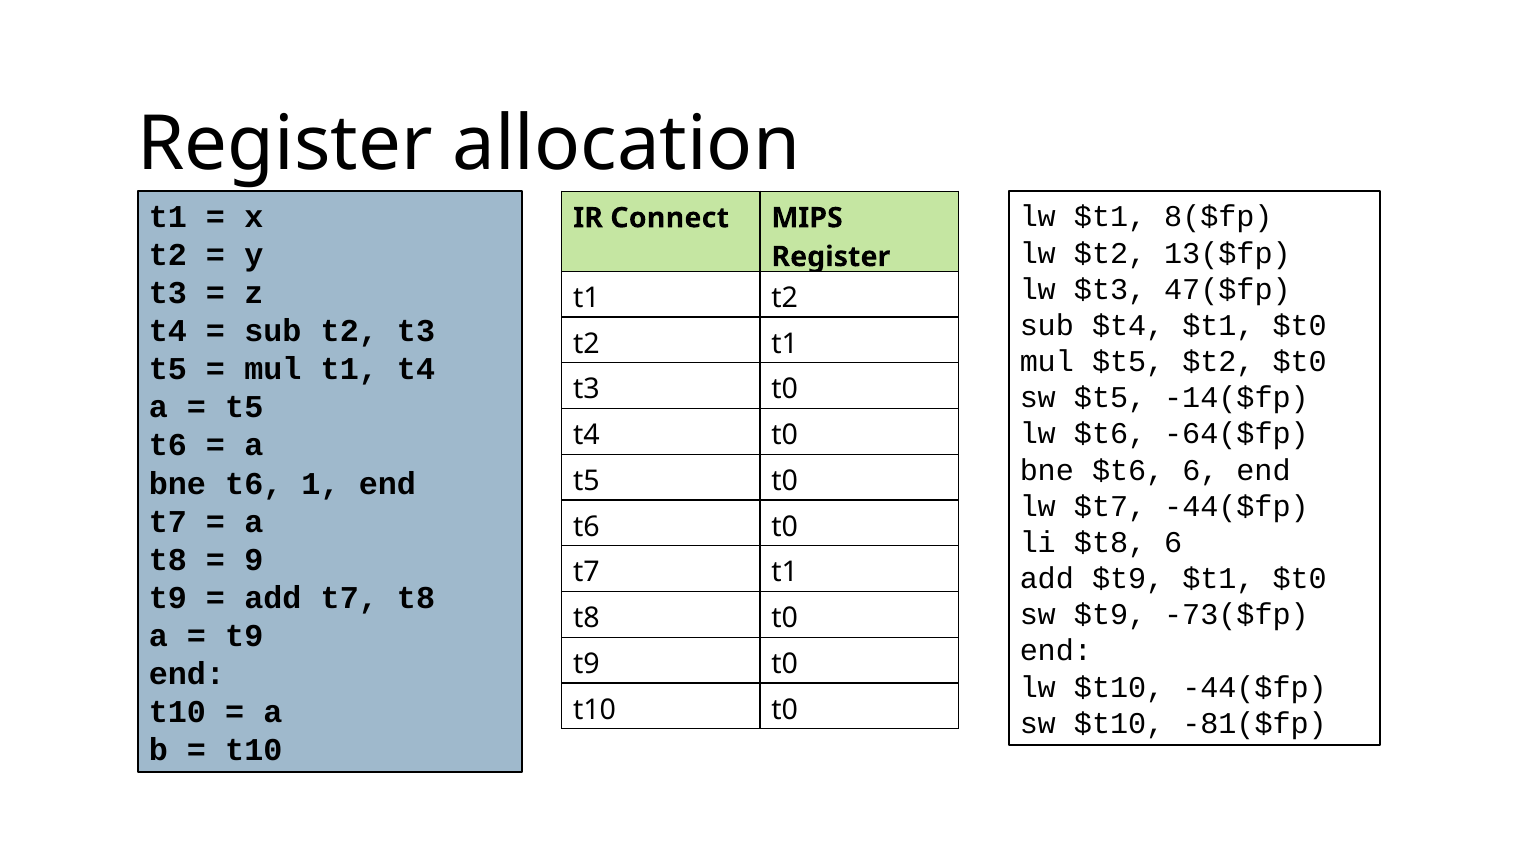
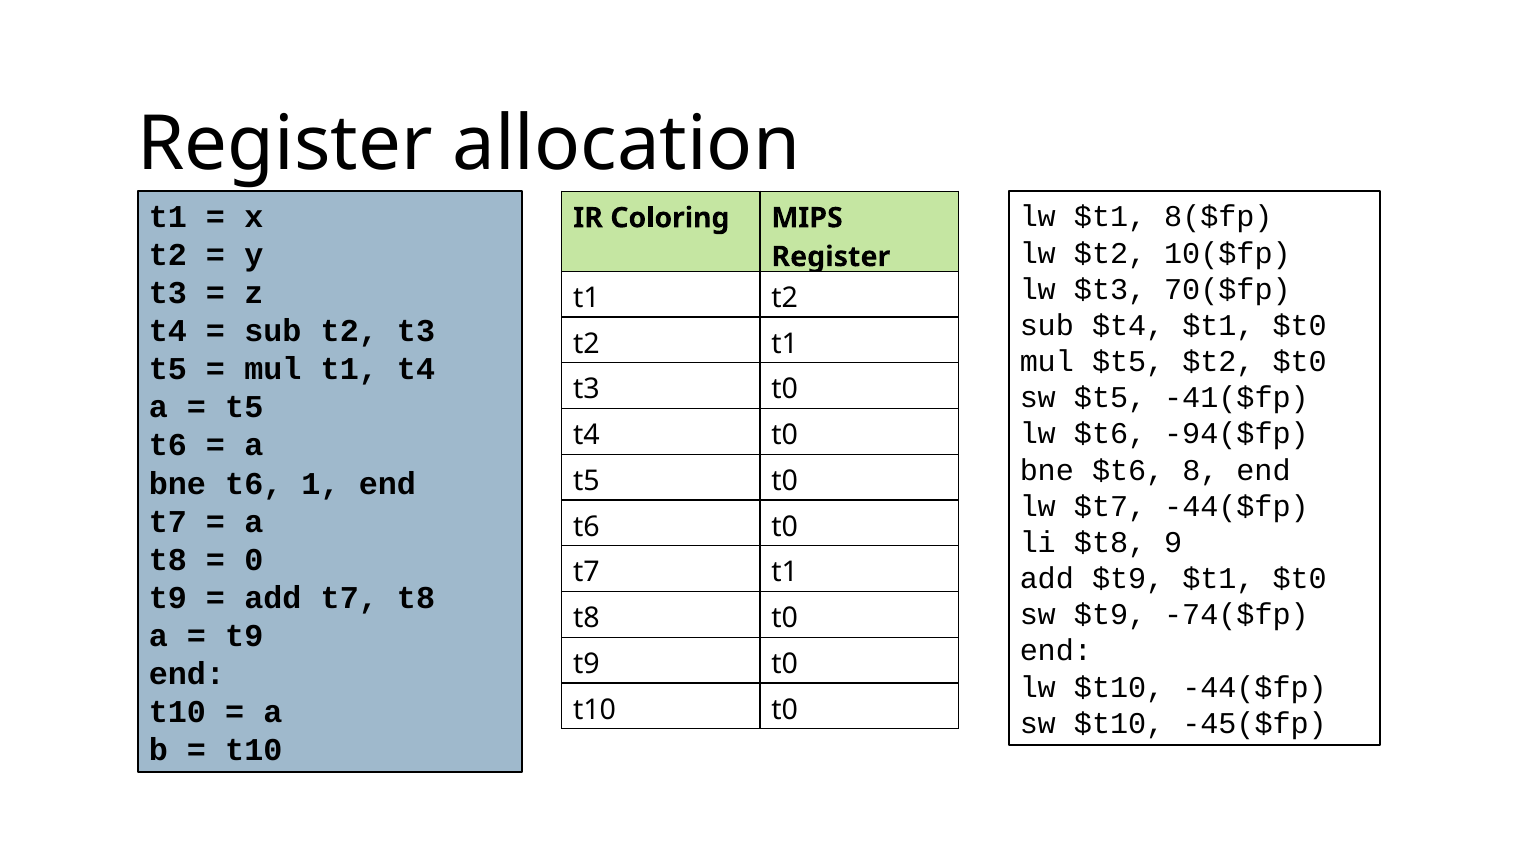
Connect: Connect -> Coloring
13($fp: 13($fp -> 10($fp
47($fp: 47($fp -> 70($fp
-14($fp: -14($fp -> -41($fp
-64($fp: -64($fp -> -94($fp
$t6 6: 6 -> 8
$t8 6: 6 -> 9
9: 9 -> 0
-73($fp: -73($fp -> -74($fp
-81($fp: -81($fp -> -45($fp
